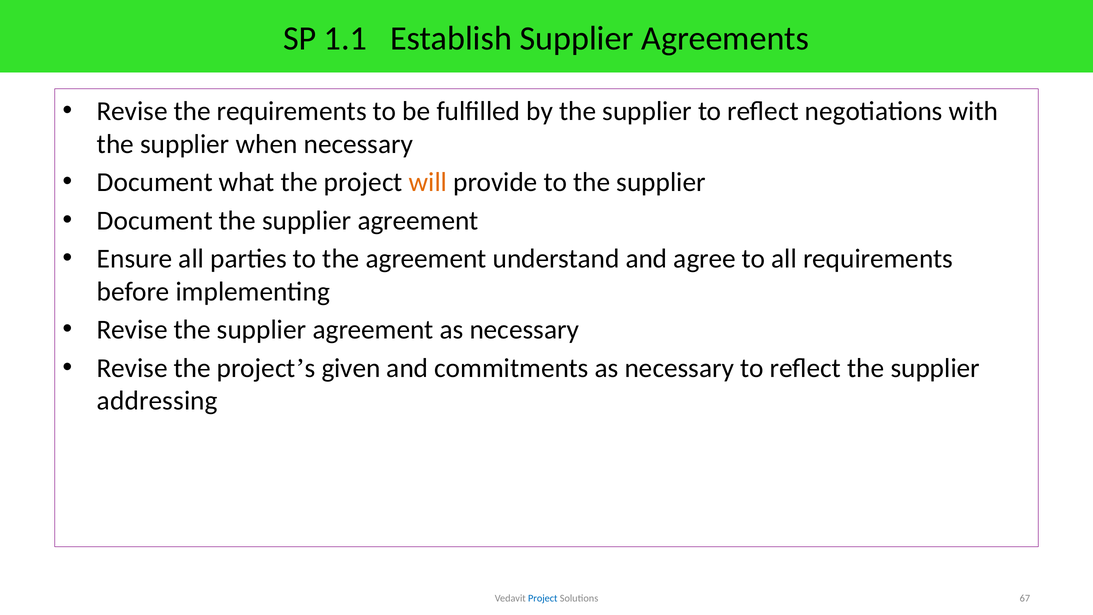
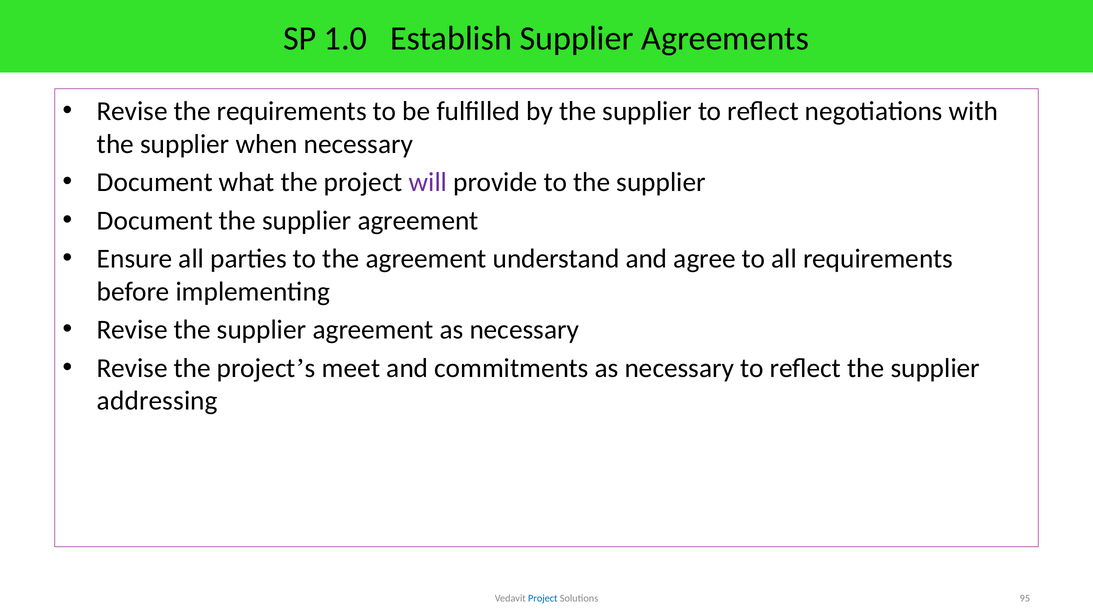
1.1: 1.1 -> 1.0
will colour: orange -> purple
given: given -> meet
67: 67 -> 95
